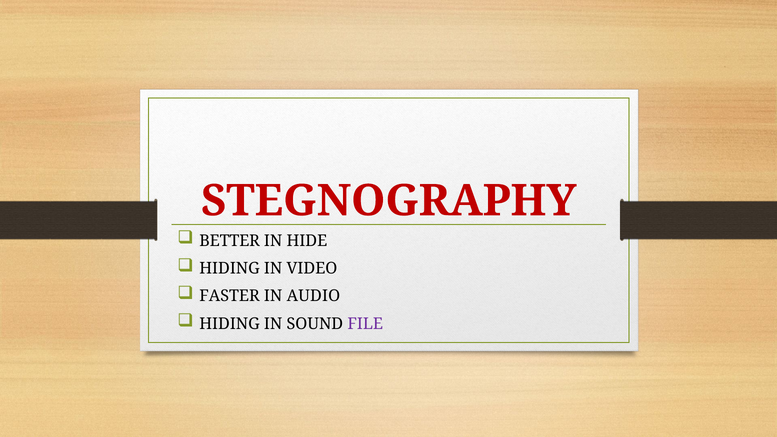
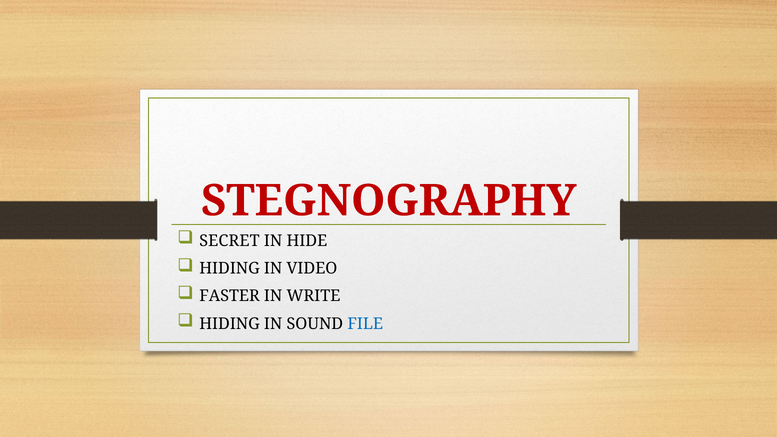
BETTER: BETTER -> SECRET
AUDIO: AUDIO -> WRITE
FILE colour: purple -> blue
